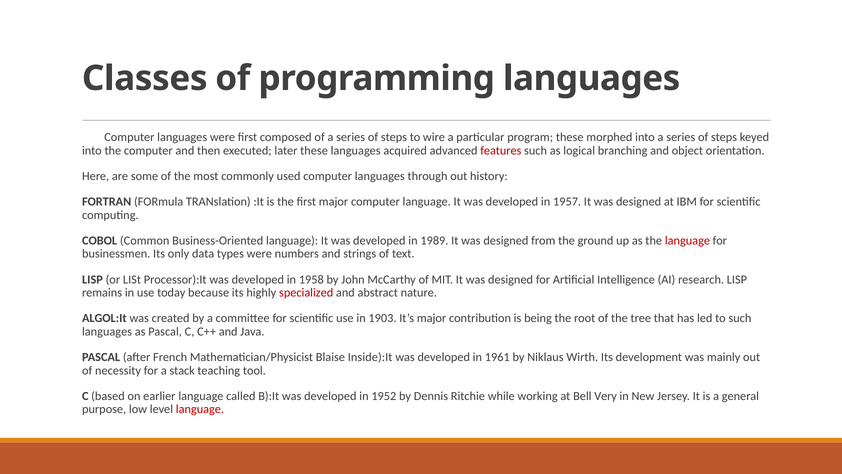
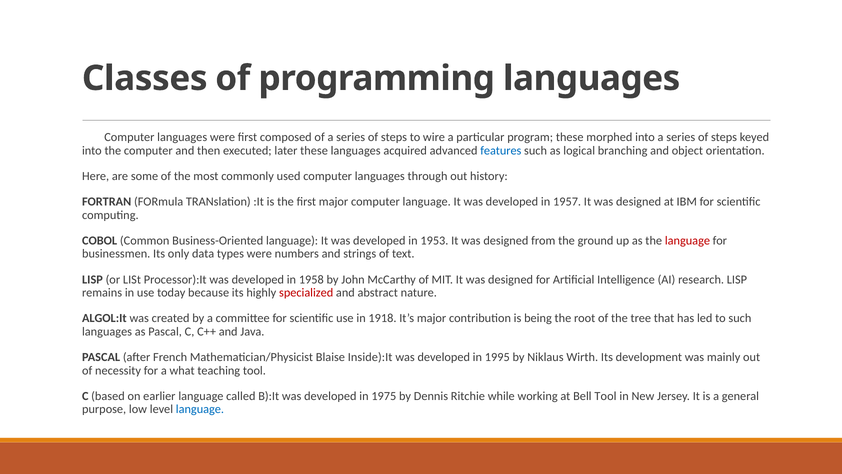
features colour: red -> blue
1989: 1989 -> 1953
1903: 1903 -> 1918
1961: 1961 -> 1995
stack: stack -> what
1952: 1952 -> 1975
Bell Very: Very -> Tool
language at (200, 409) colour: red -> blue
